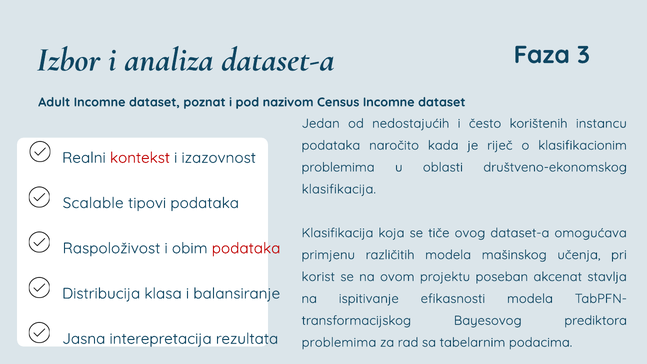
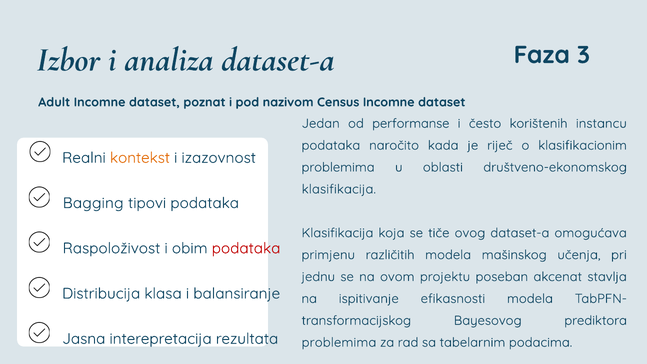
nedostajućih: nedostajućih -> performanse
kontekst colour: red -> orange
Scalable: Scalable -> Bagging
korist: korist -> jednu
